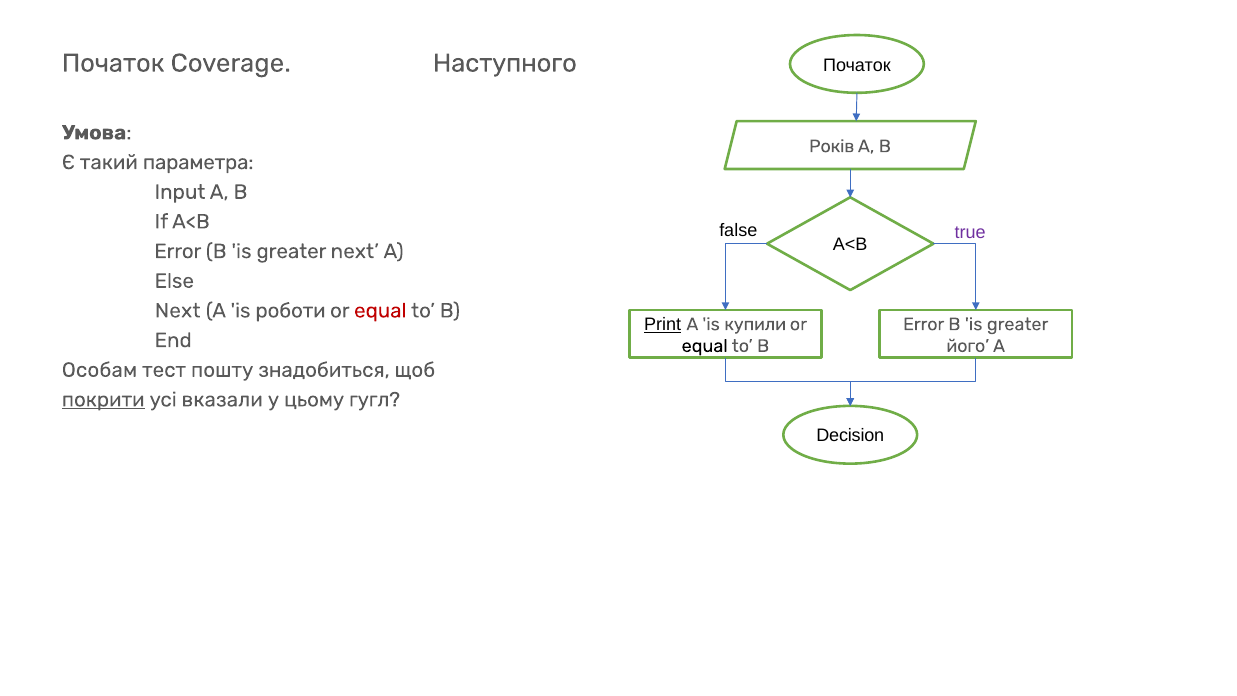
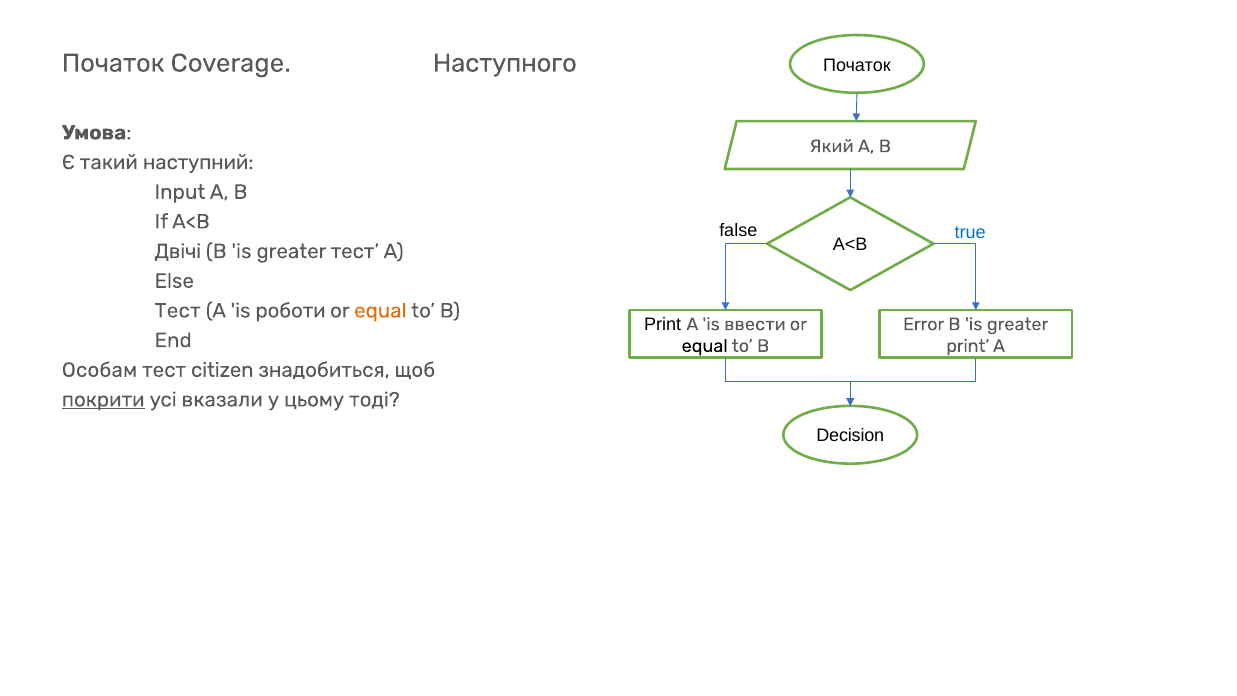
Років: Років -> Який
параметра: параметра -> наступний
true colour: purple -> blue
Error at (178, 251): Error -> Двічі
greater next: next -> тест
Next at (178, 311): Next -> Тест
equal at (380, 311) colour: red -> orange
Print at (663, 324) underline: present -> none
купили: купили -> ввести
його at (968, 346): його -> print
пошту: пошту -> citizen
гугл: гугл -> тоді
